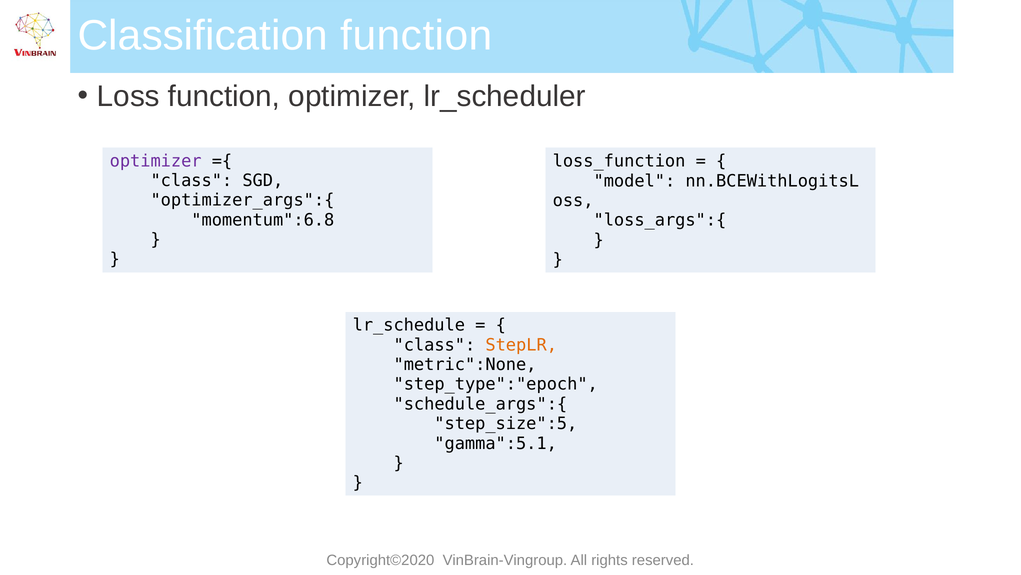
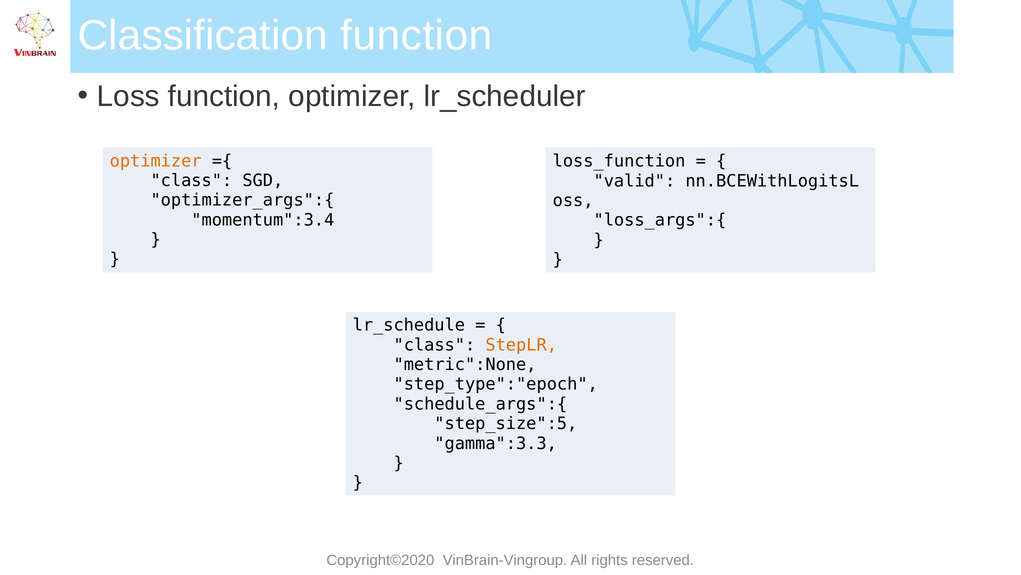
optimizer at (156, 161) colour: purple -> orange
model: model -> valid
momentum":6.8: momentum":6.8 -> momentum":3.4
gamma":5.1: gamma":5.1 -> gamma":3.3
